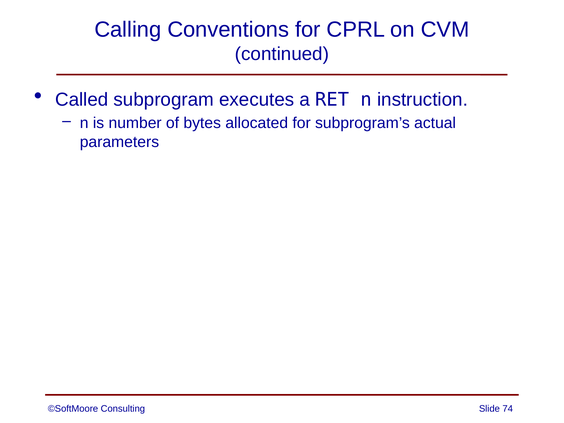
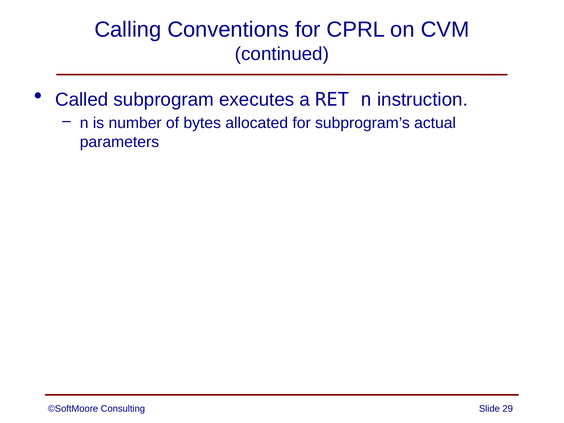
74: 74 -> 29
